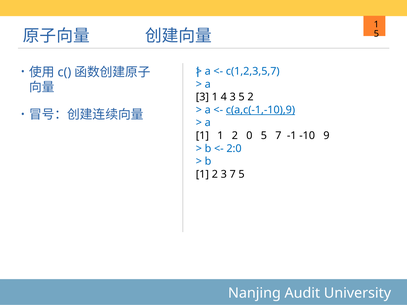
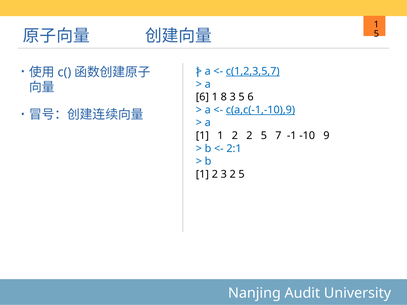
c(1,2,3,5,7 underline: none -> present
3 at (202, 97): 3 -> 6
4: 4 -> 8
5 2: 2 -> 6
2 0: 0 -> 2
2:0: 2:0 -> 2:1
3 7: 7 -> 2
